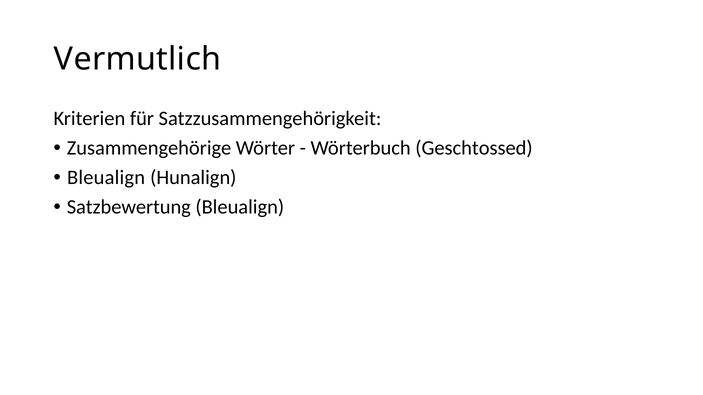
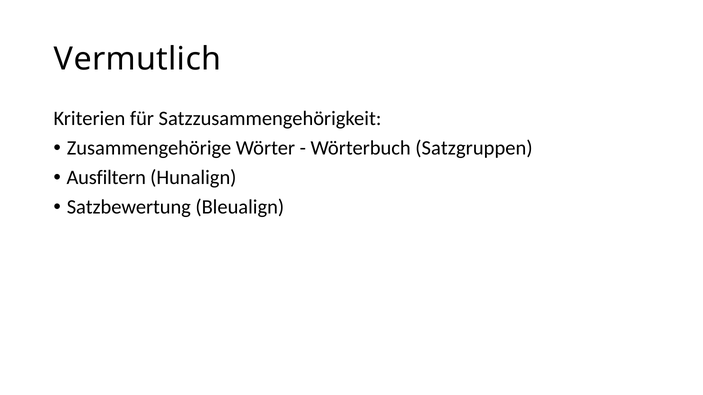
Geschtossed: Geschtossed -> Satzgruppen
Bleualign at (106, 178): Bleualign -> Ausfiltern
